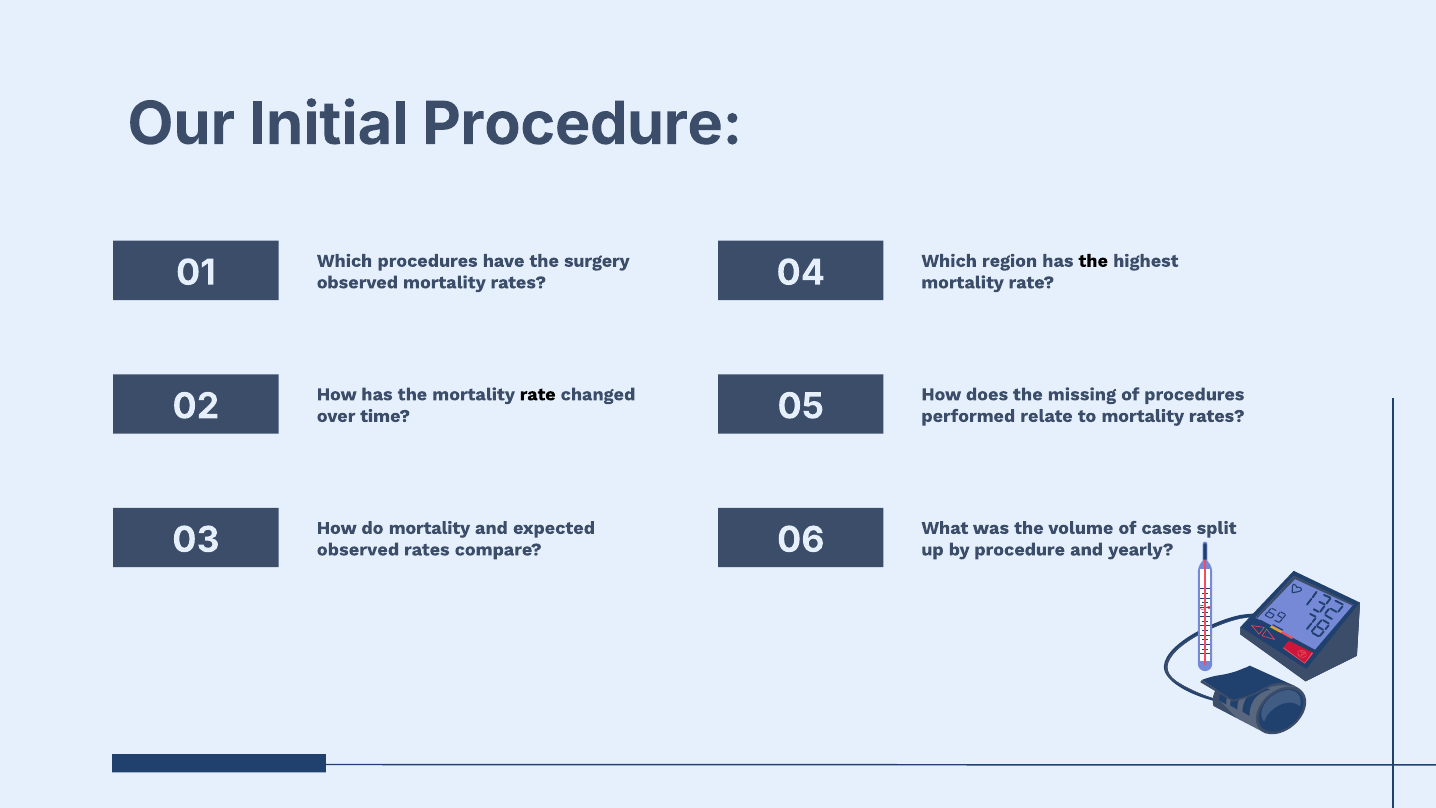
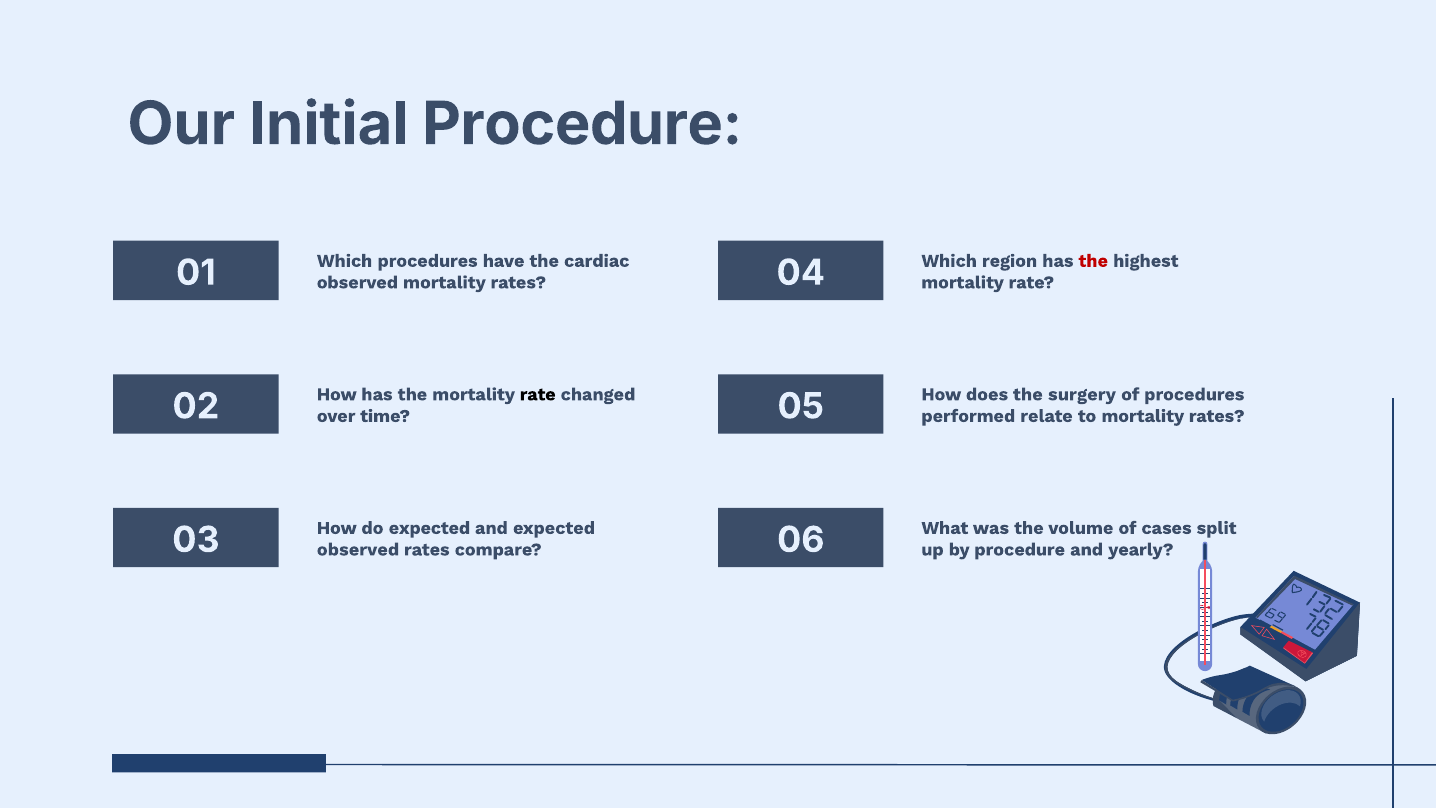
surgery: surgery -> cardiac
the at (1093, 261) colour: black -> red
missing: missing -> surgery
do mortality: mortality -> expected
